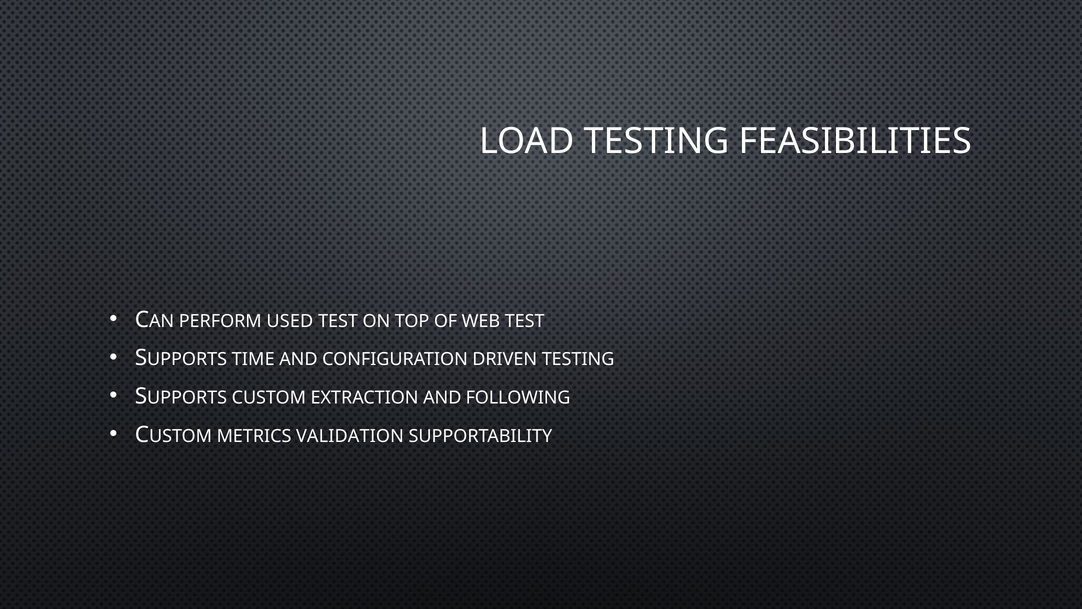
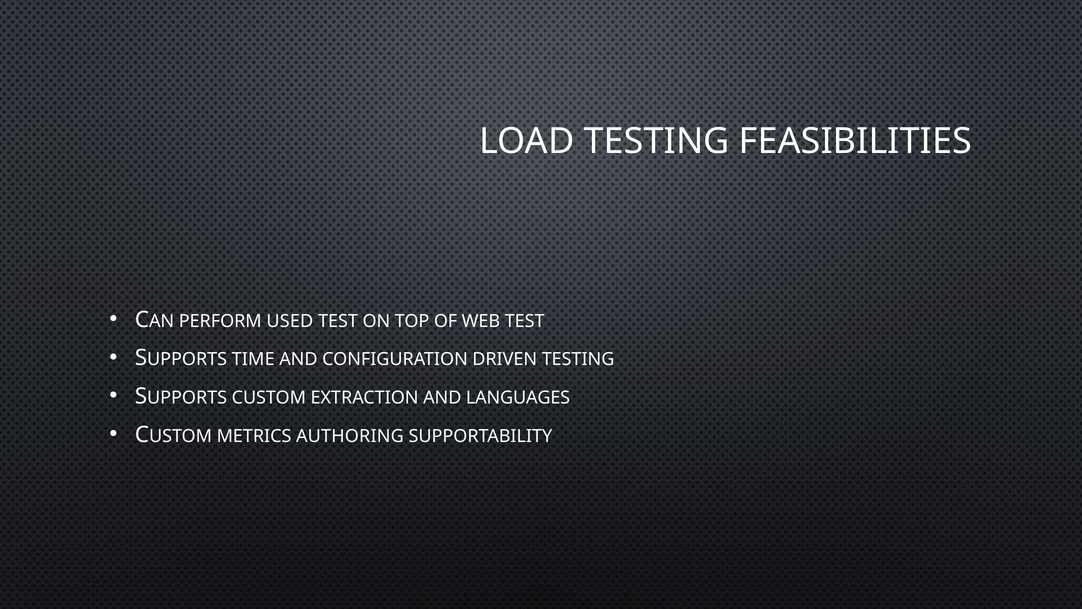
FOLLOWING: FOLLOWING -> LANGUAGES
VALIDATION: VALIDATION -> AUTHORING
